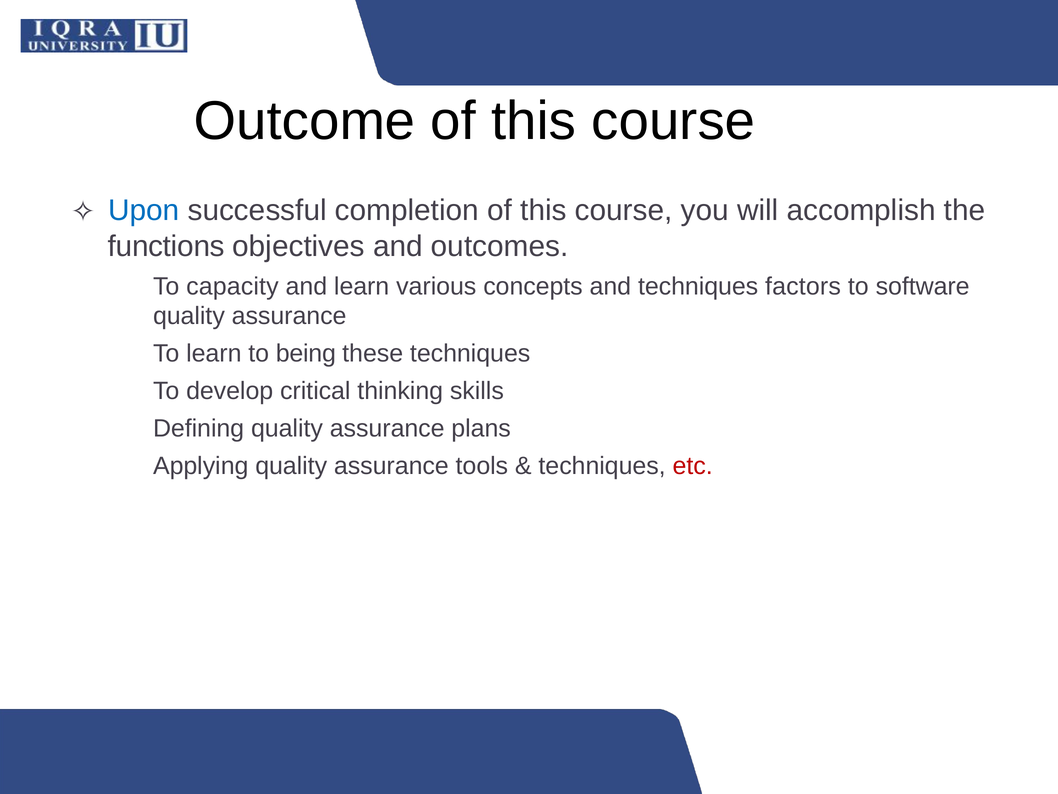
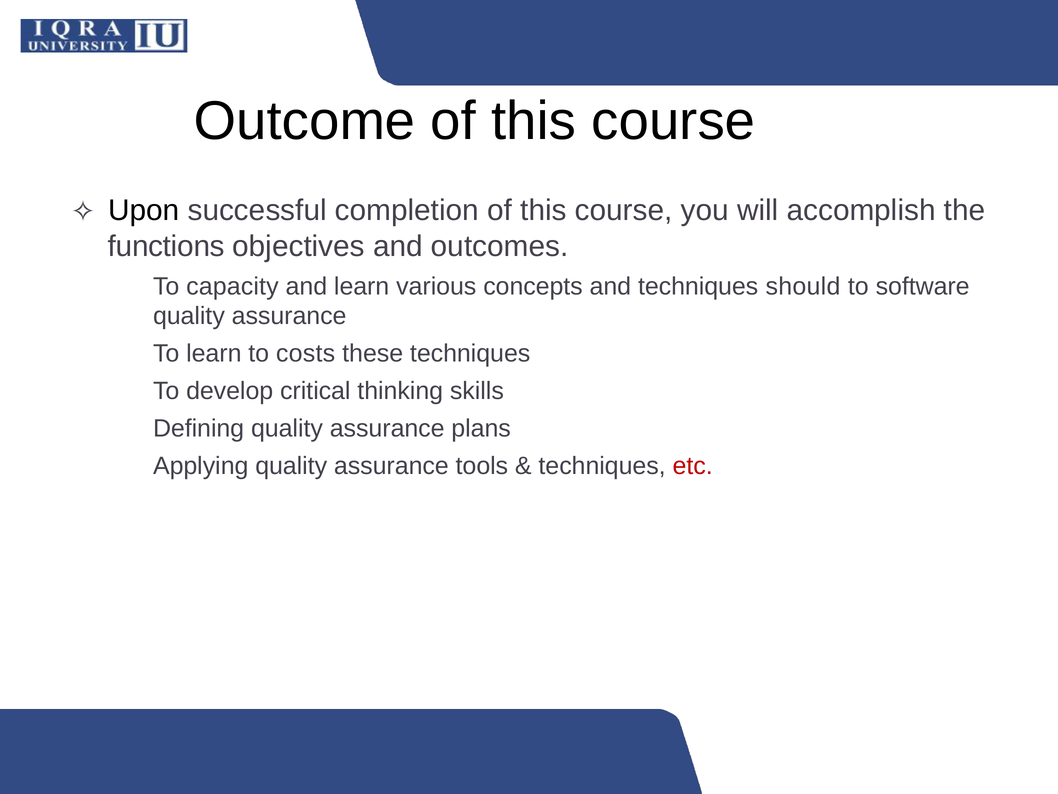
Upon colour: blue -> black
factors: factors -> should
being: being -> costs
